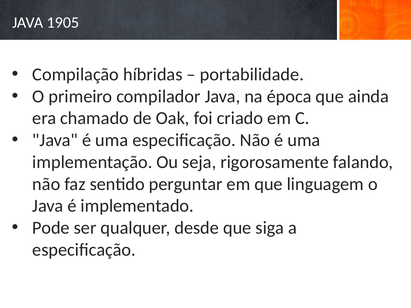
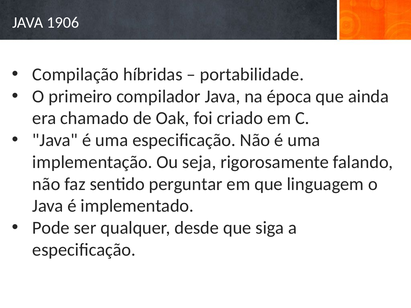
1905: 1905 -> 1906
